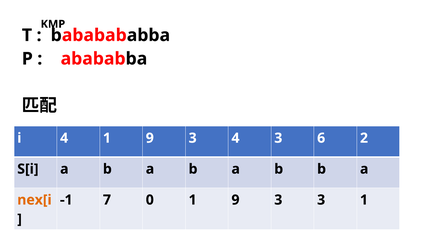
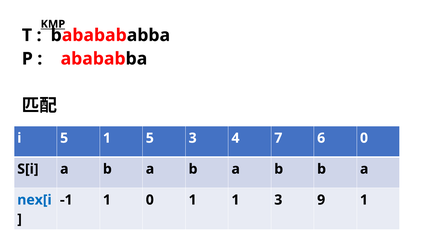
KMP underline: none -> present
i 4: 4 -> 5
9 at (150, 138): 9 -> 5
4 3: 3 -> 7
6 2: 2 -> 0
nex[i colour: orange -> blue
-1 7: 7 -> 1
0 1 9: 9 -> 1
3 3: 3 -> 9
